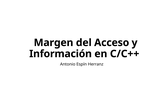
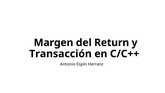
Acceso: Acceso -> Return
Información: Información -> Transacción
